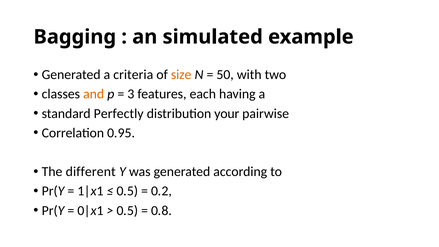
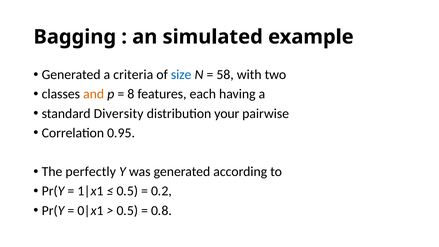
size colour: orange -> blue
50: 50 -> 58
3: 3 -> 8
Perfectly: Perfectly -> Diversity
different: different -> perfectly
